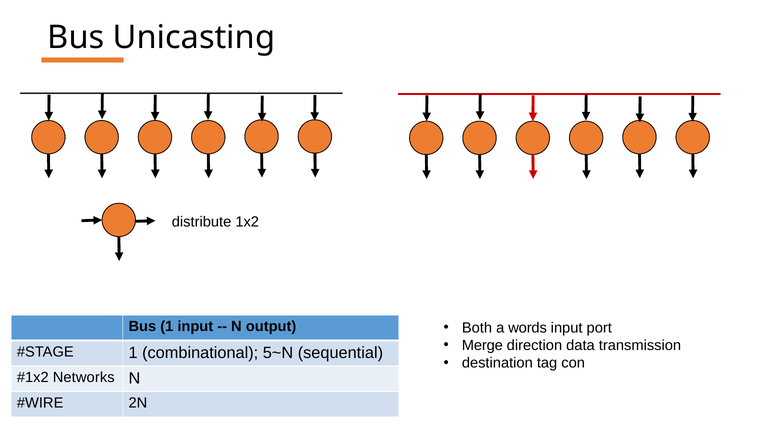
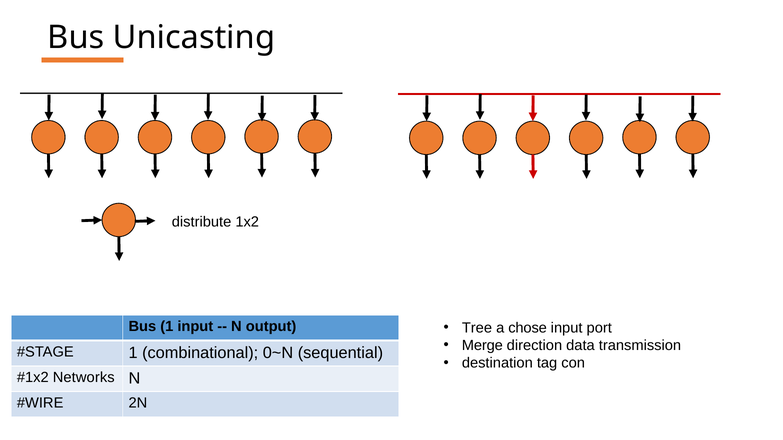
Both: Both -> Tree
words: words -> chose
5~N: 5~N -> 0~N
